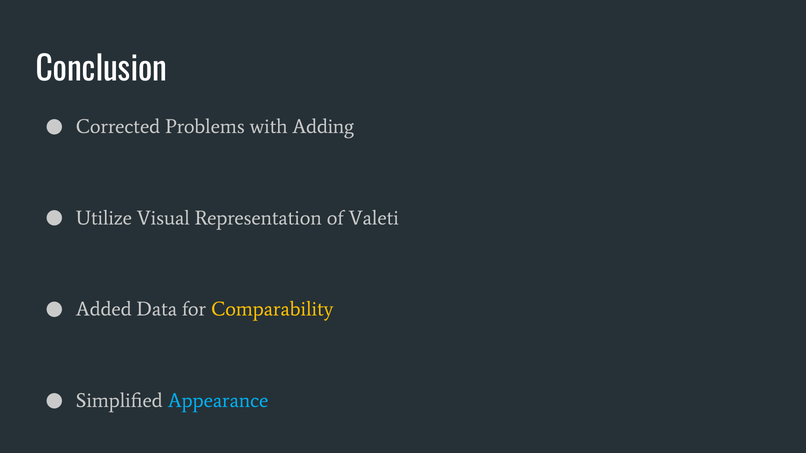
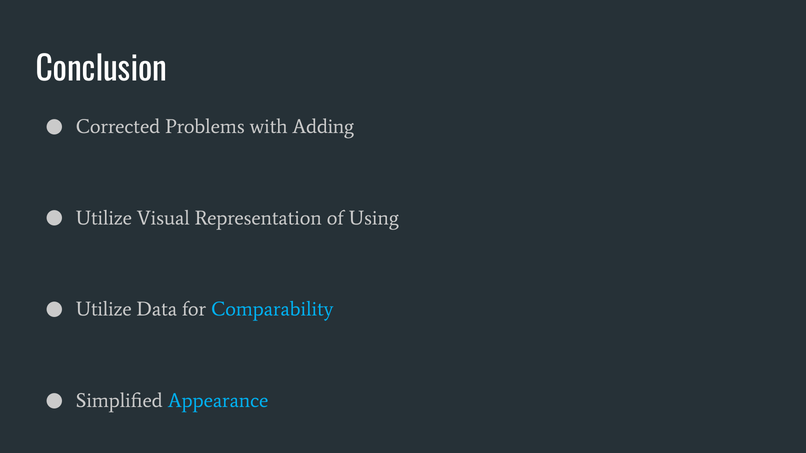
Valeti: Valeti -> Using
Added at (104, 310): Added -> Utilize
Comparability colour: yellow -> light blue
